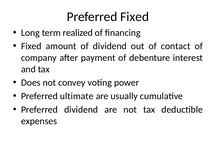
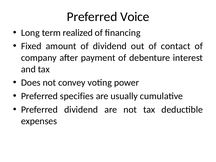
Preferred Fixed: Fixed -> Voice
ultimate: ultimate -> specifies
